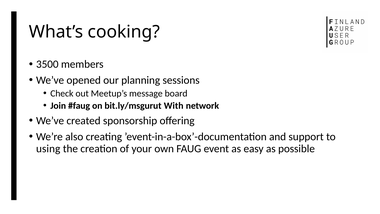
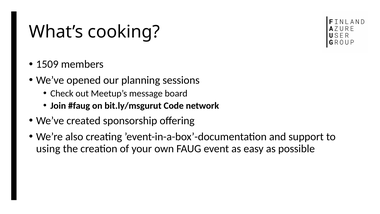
3500: 3500 -> 1509
With: With -> Code
